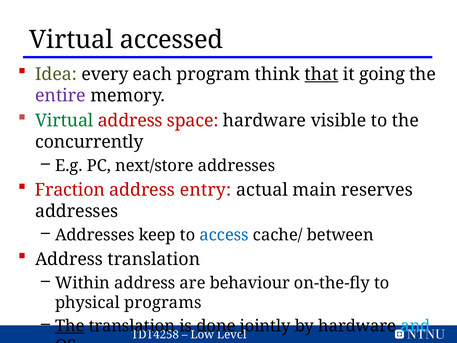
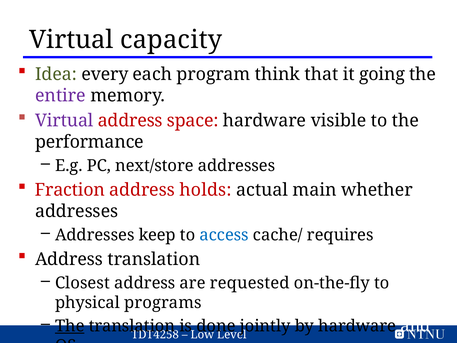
accessed: accessed -> capacity
that underline: present -> none
Virtual at (64, 120) colour: green -> purple
concurrently: concurrently -> performance
entry: entry -> holds
reserves: reserves -> whether
between: between -> requires
Within: Within -> Closest
behaviour: behaviour -> requested
and colour: light blue -> white
